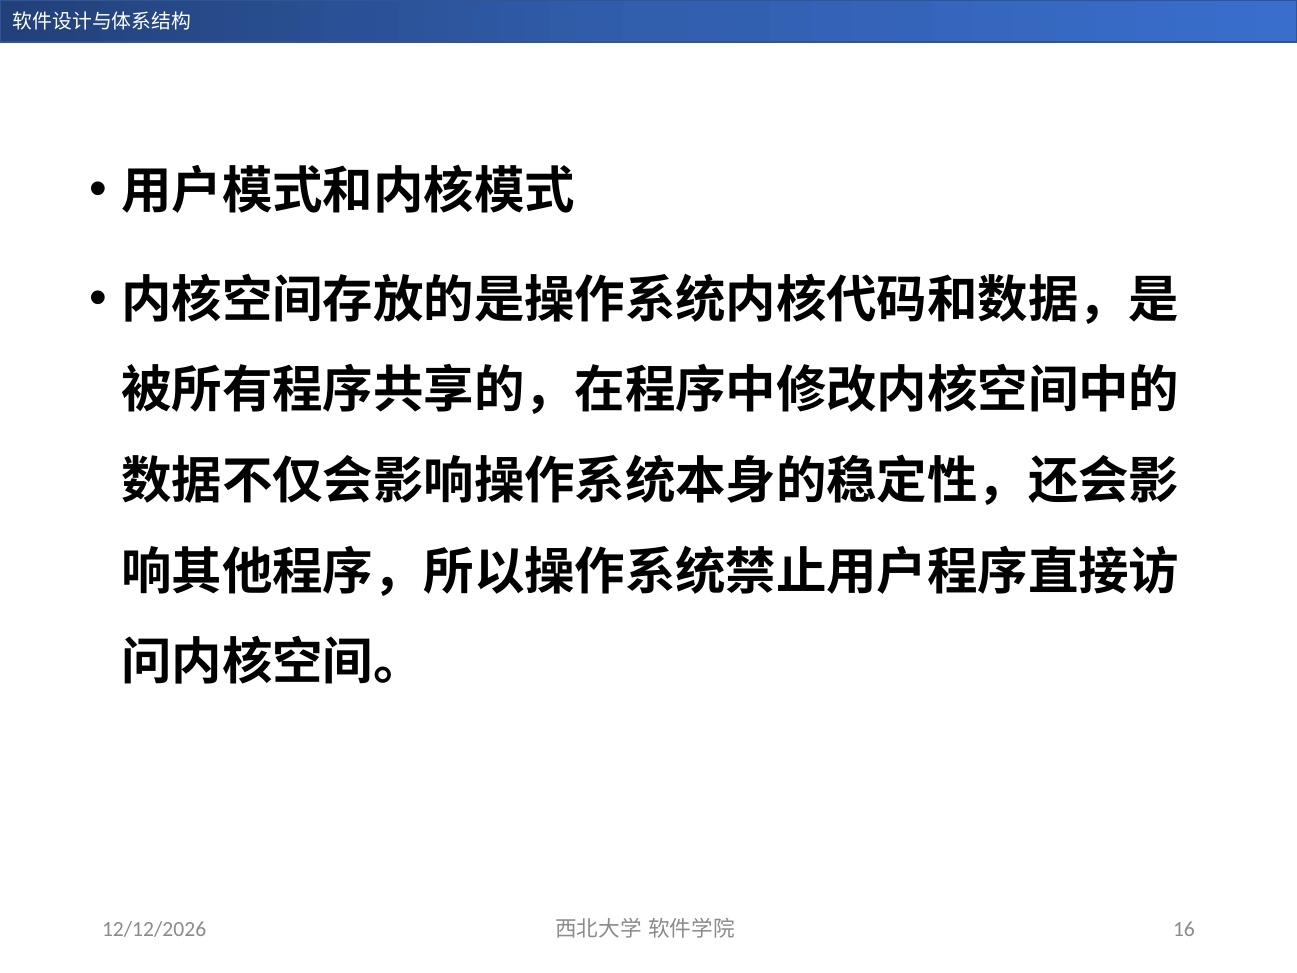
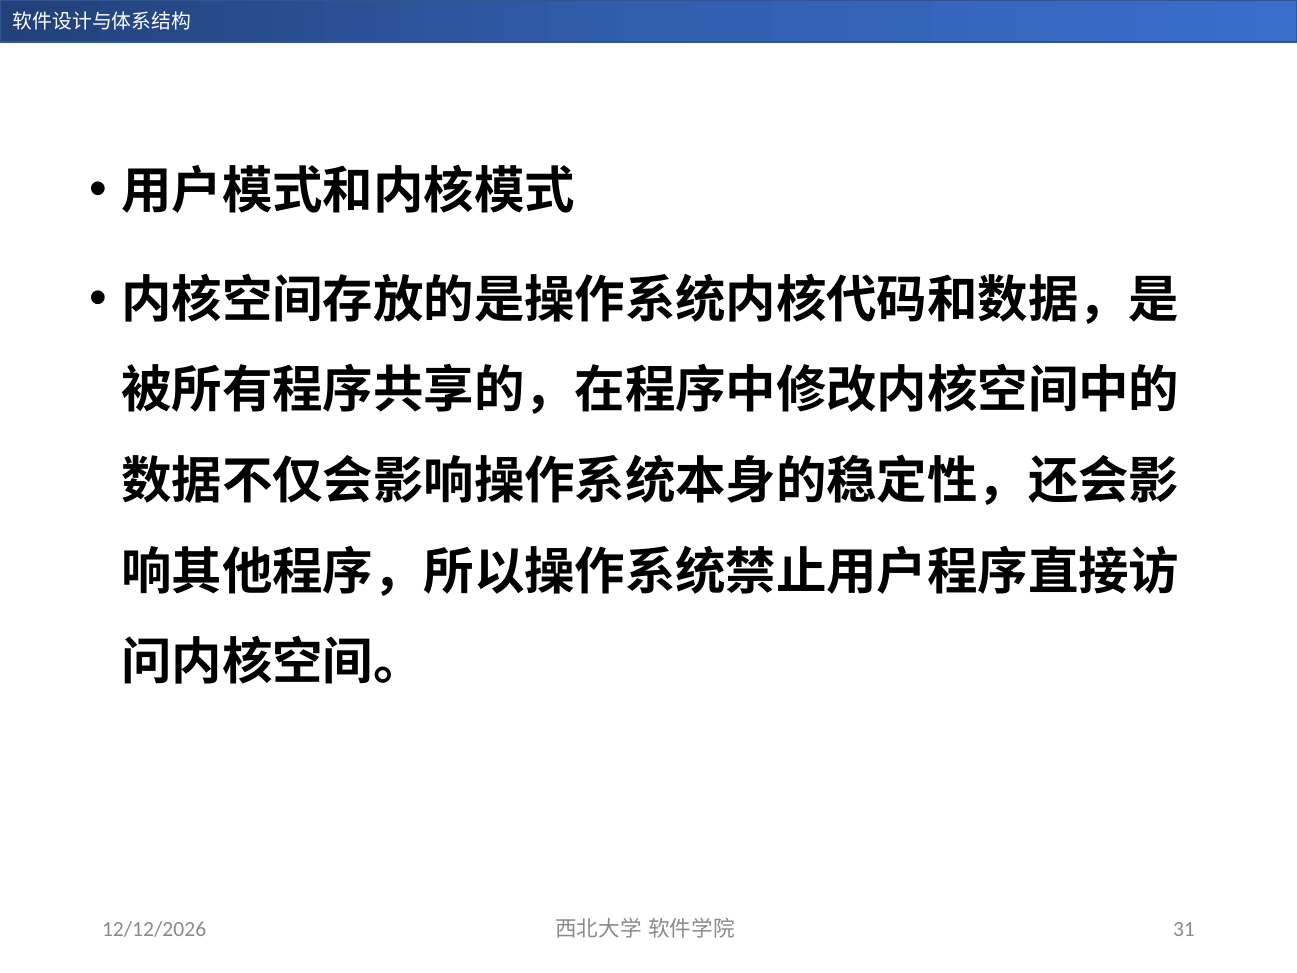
16: 16 -> 31
